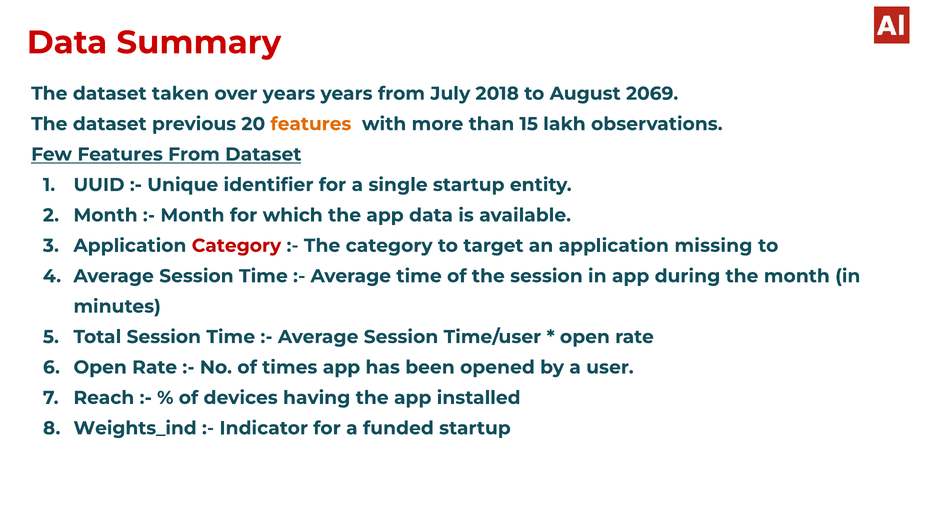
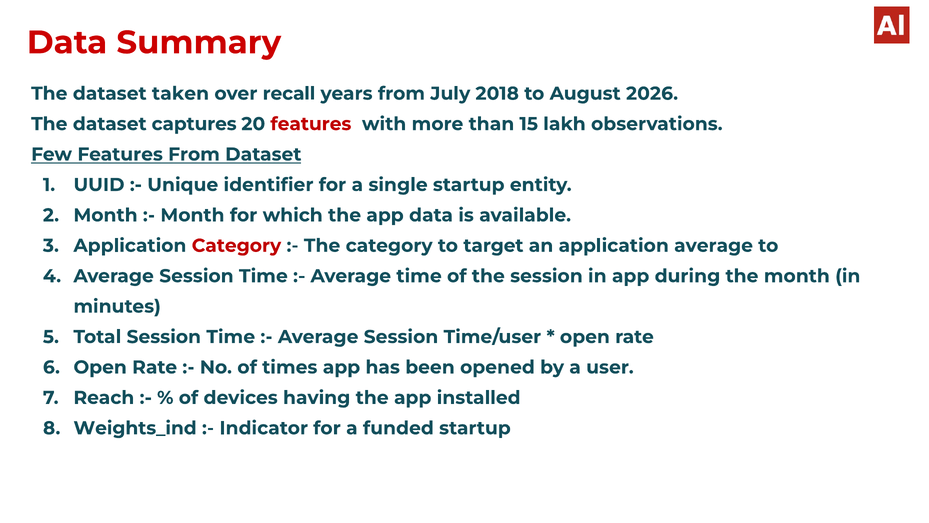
over years: years -> recall
2069: 2069 -> 2026
previous: previous -> captures
features at (311, 124) colour: orange -> red
application missing: missing -> average
